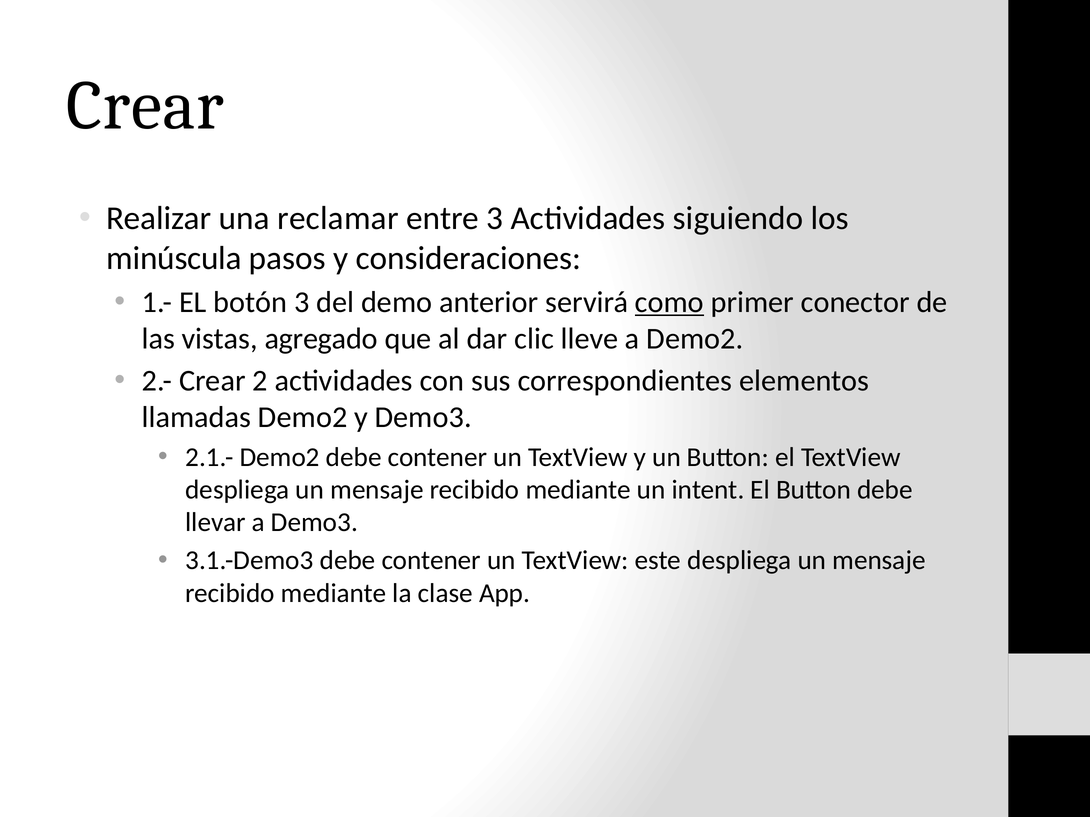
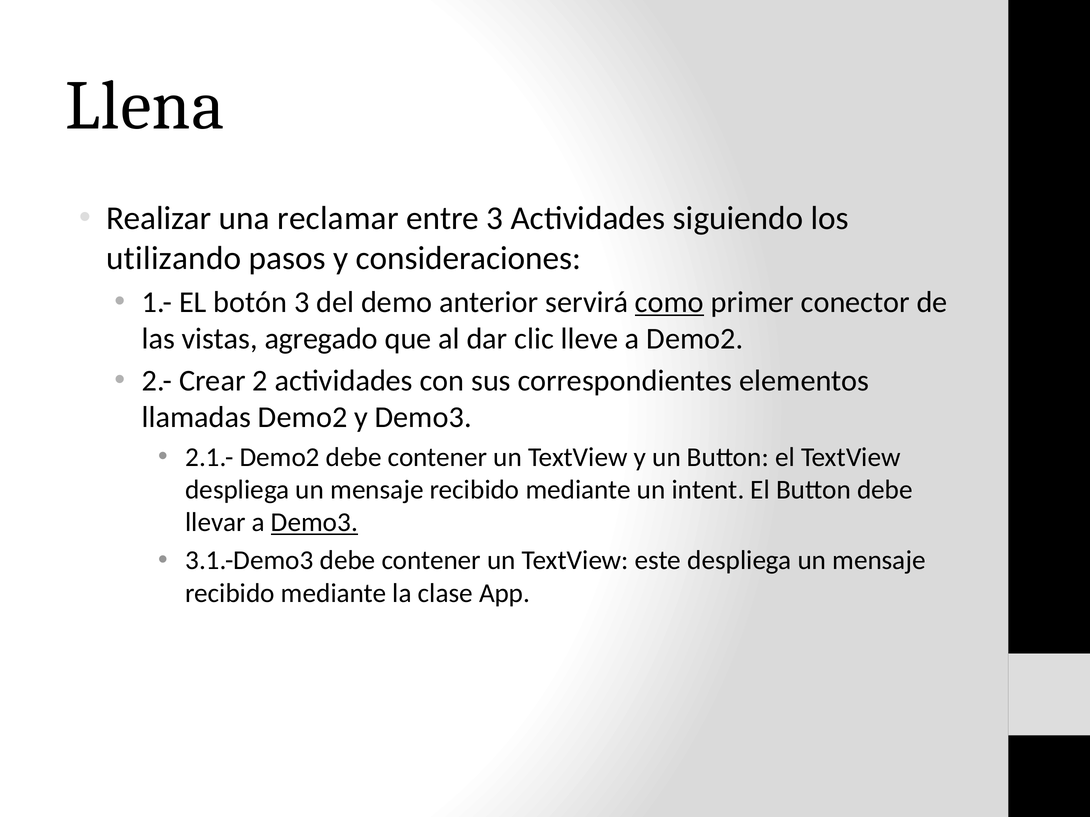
Crear at (145, 106): Crear -> Llena
minúscula: minúscula -> utilizando
Demo3 at (314, 523) underline: none -> present
